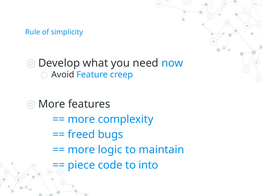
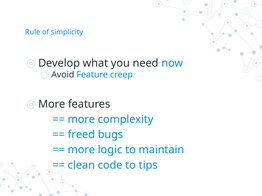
piece: piece -> clean
into: into -> tips
